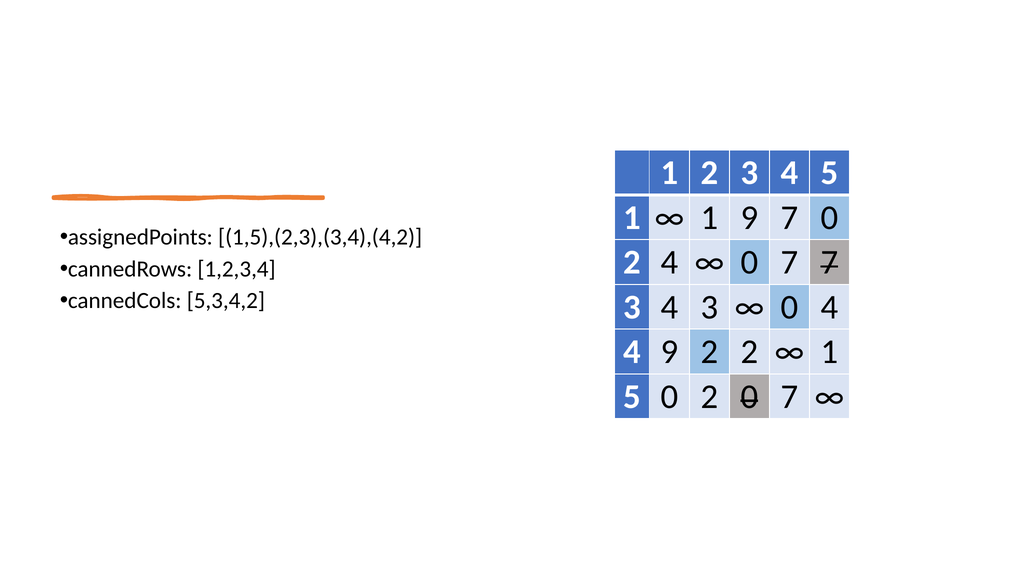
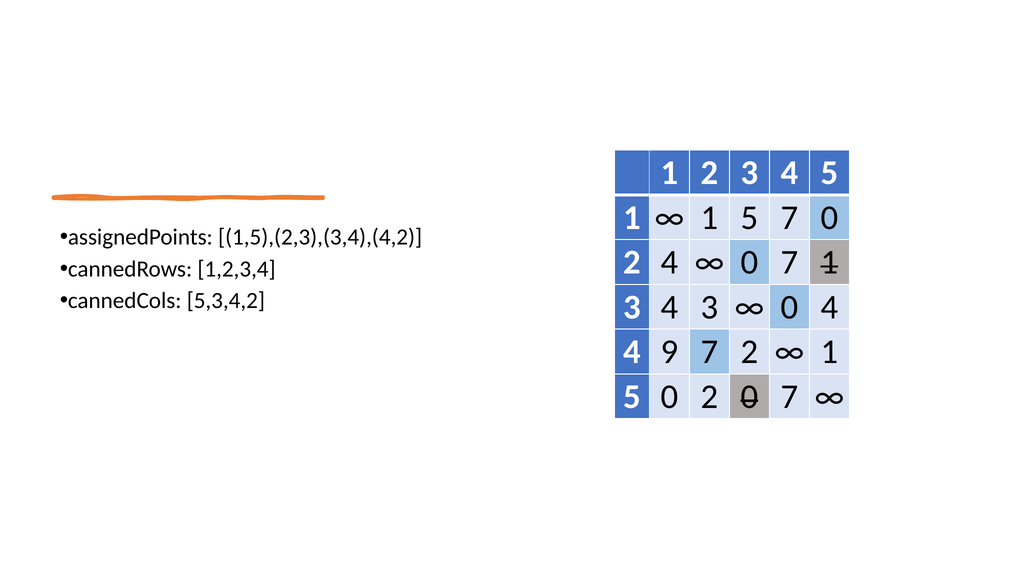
9 at (749, 218): 9 -> 5
7 7: 7 -> 1
9 2: 2 -> 7
